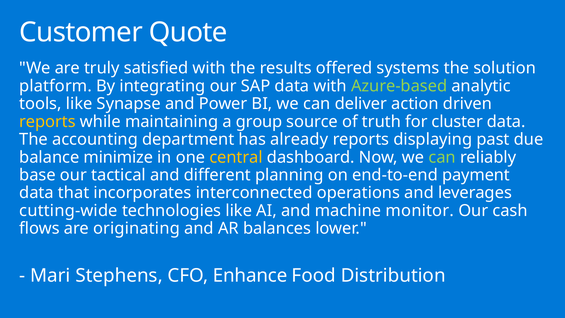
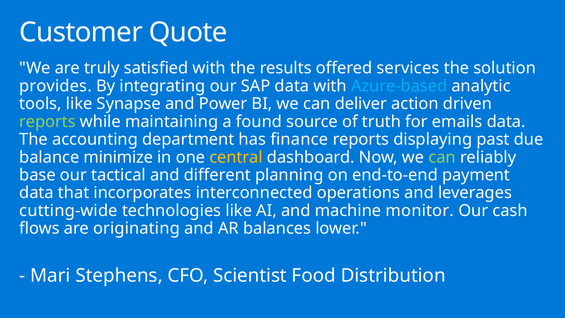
systems: systems -> services
platform: platform -> provides
Azure-based colour: light green -> light blue
reports at (47, 122) colour: yellow -> light green
group: group -> found
cluster: cluster -> emails
already: already -> finance
Enhance: Enhance -> Scientist
